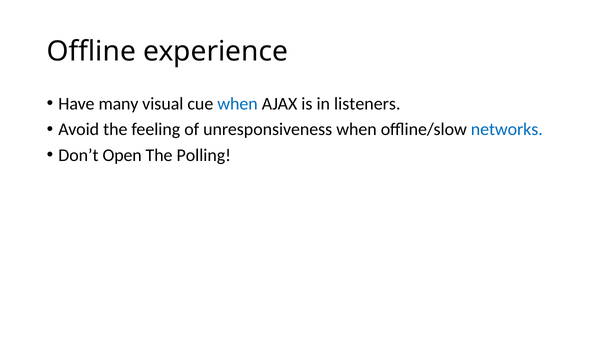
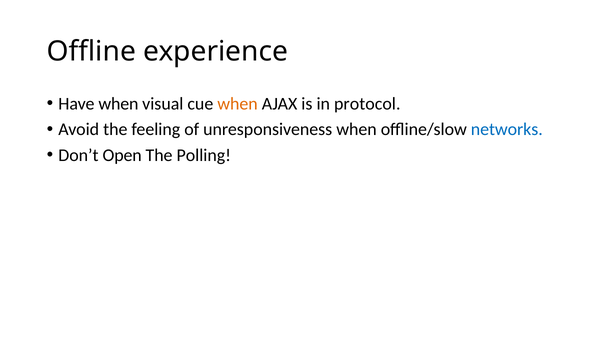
Have many: many -> when
when at (238, 104) colour: blue -> orange
listeners: listeners -> protocol
